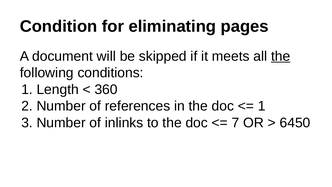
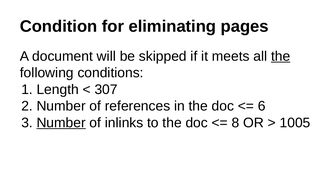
360: 360 -> 307
1 at (262, 106): 1 -> 6
Number at (61, 123) underline: none -> present
7: 7 -> 8
6450: 6450 -> 1005
